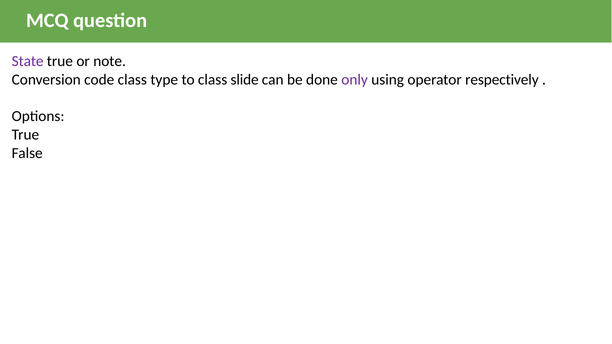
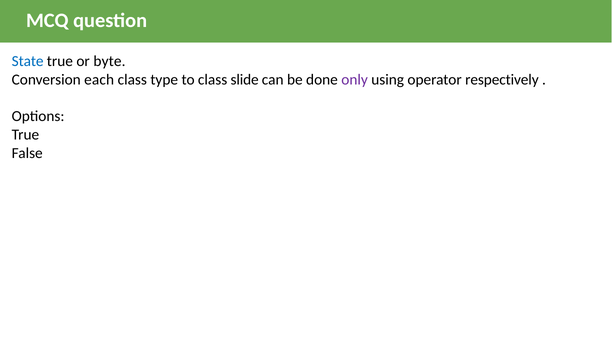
State colour: purple -> blue
note: note -> byte
code: code -> each
